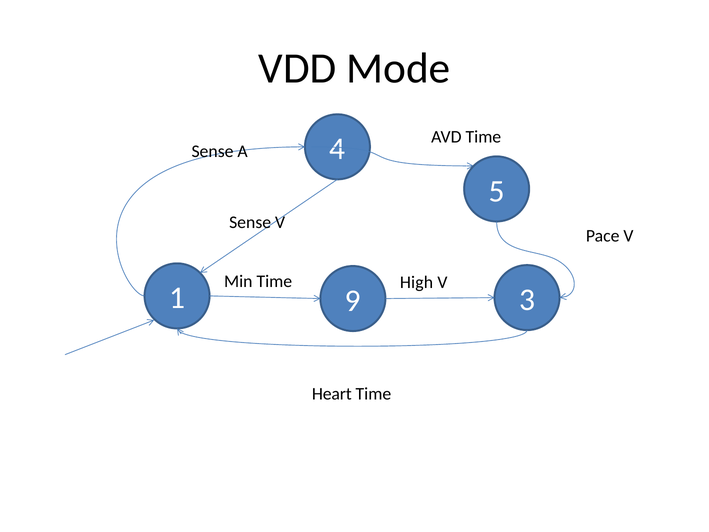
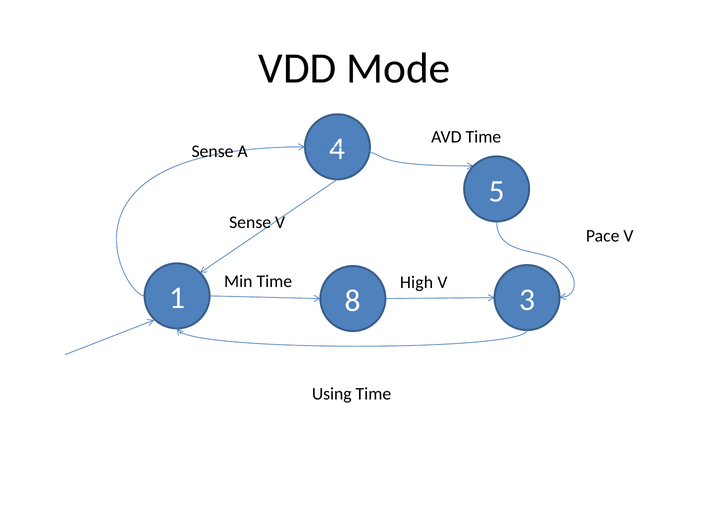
9: 9 -> 8
Heart: Heart -> Using
